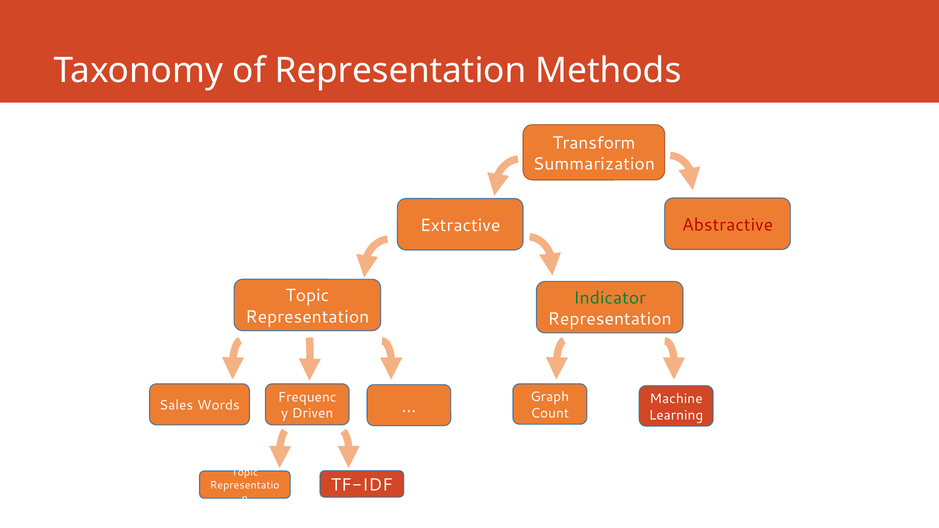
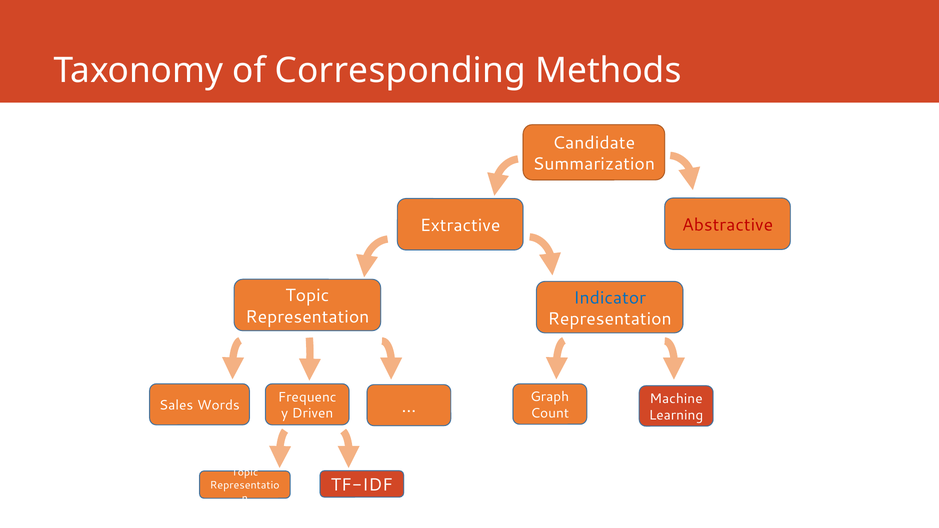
of Representation: Representation -> Corresponding
Transform: Transform -> Candidate
Indicator colour: green -> blue
